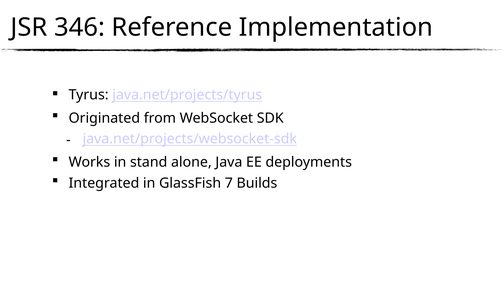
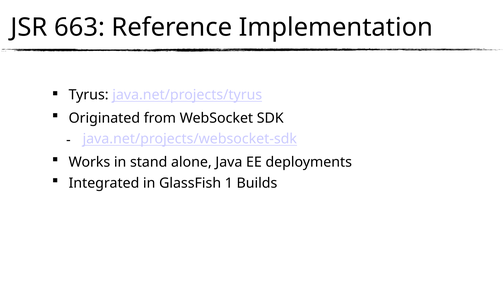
346: 346 -> 663
7: 7 -> 1
